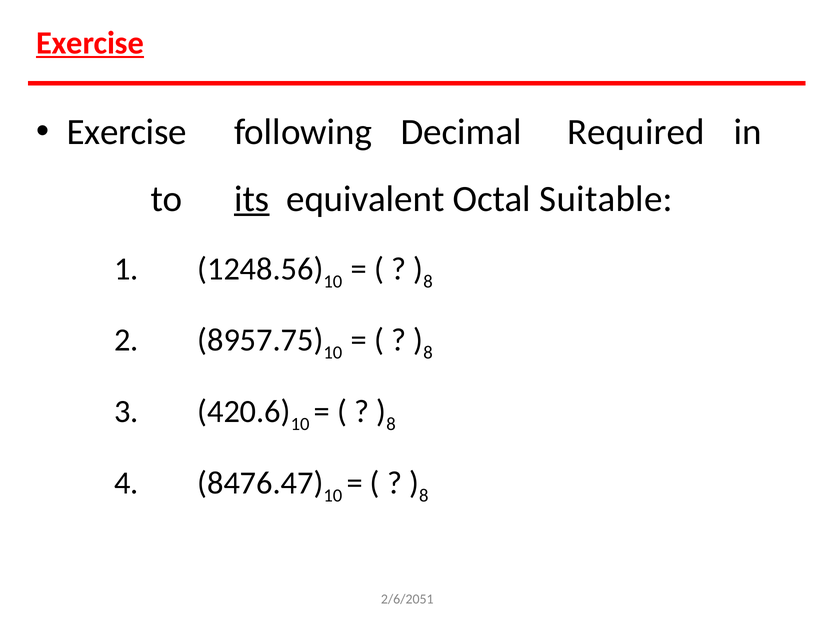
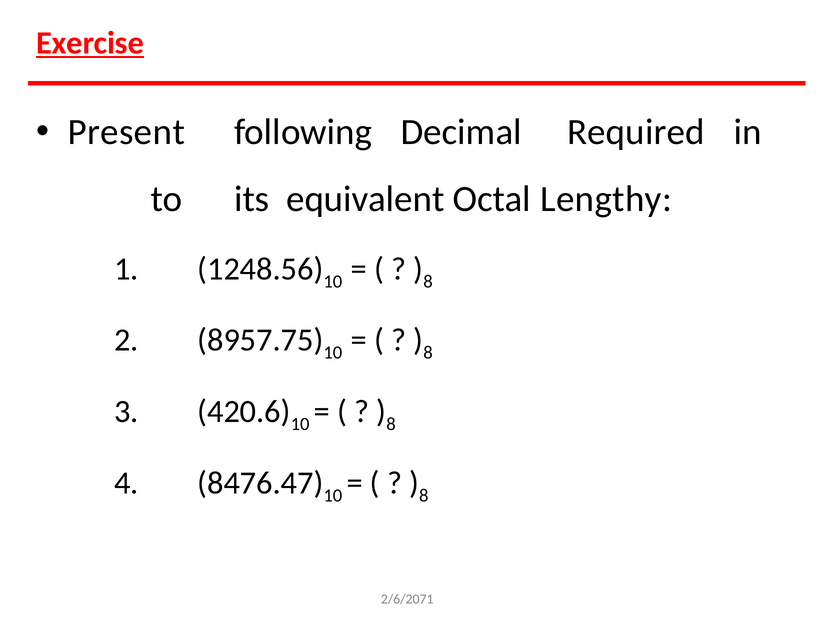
Exercise at (127, 132): Exercise -> Present
its underline: present -> none
Suitable: Suitable -> Lengthy
2/6/2051: 2/6/2051 -> 2/6/2071
